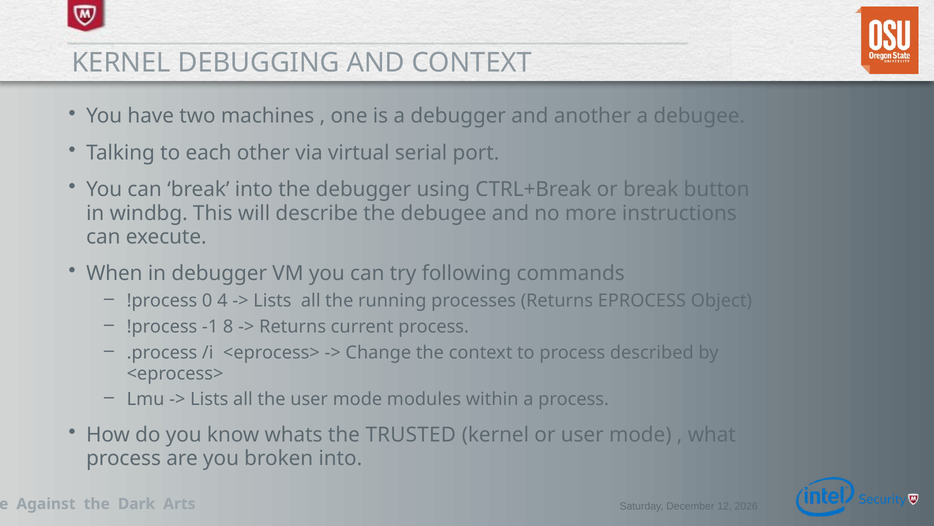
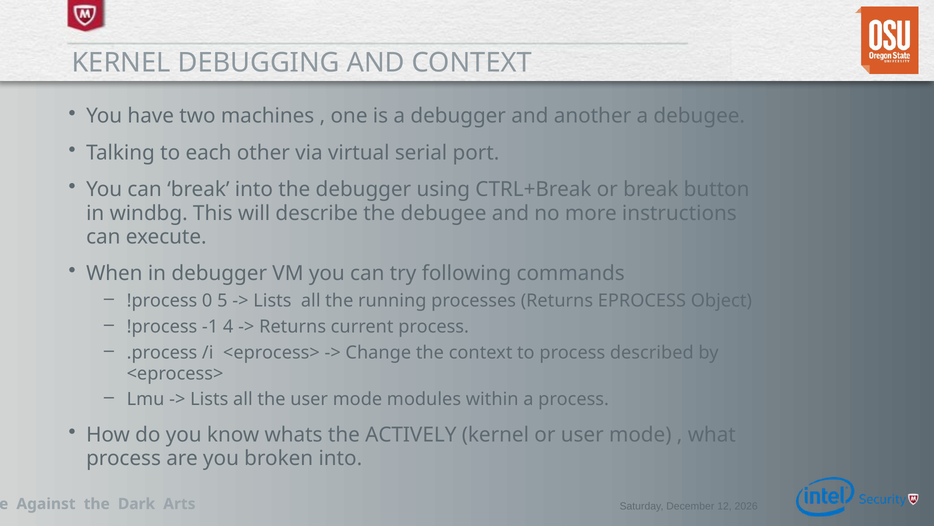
4: 4 -> 5
8: 8 -> 4
TRUSTED: TRUSTED -> ACTIVELY
